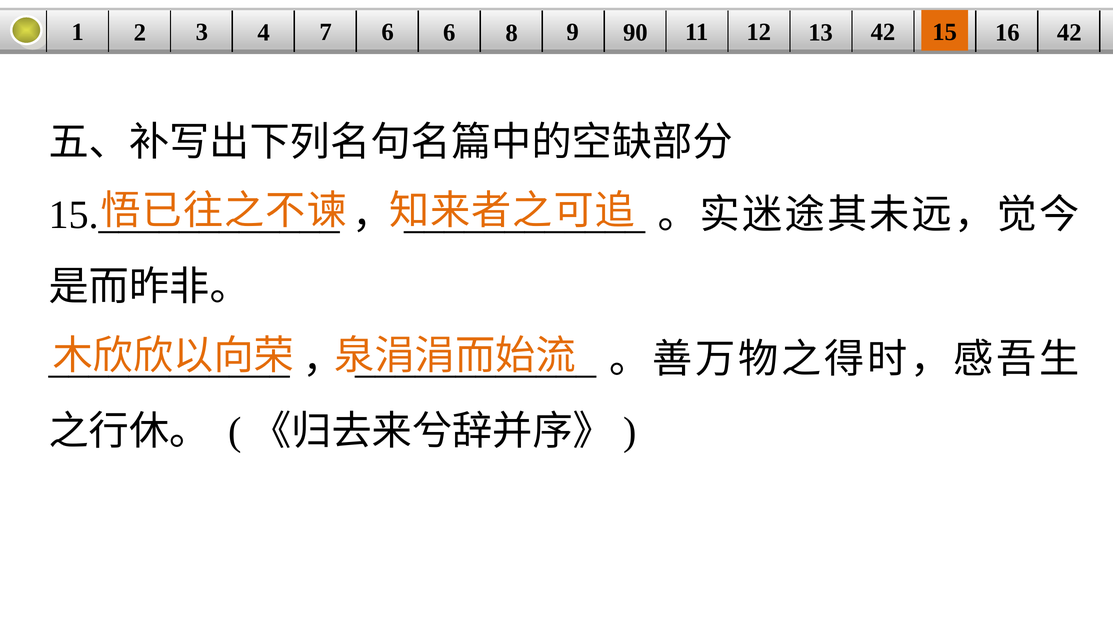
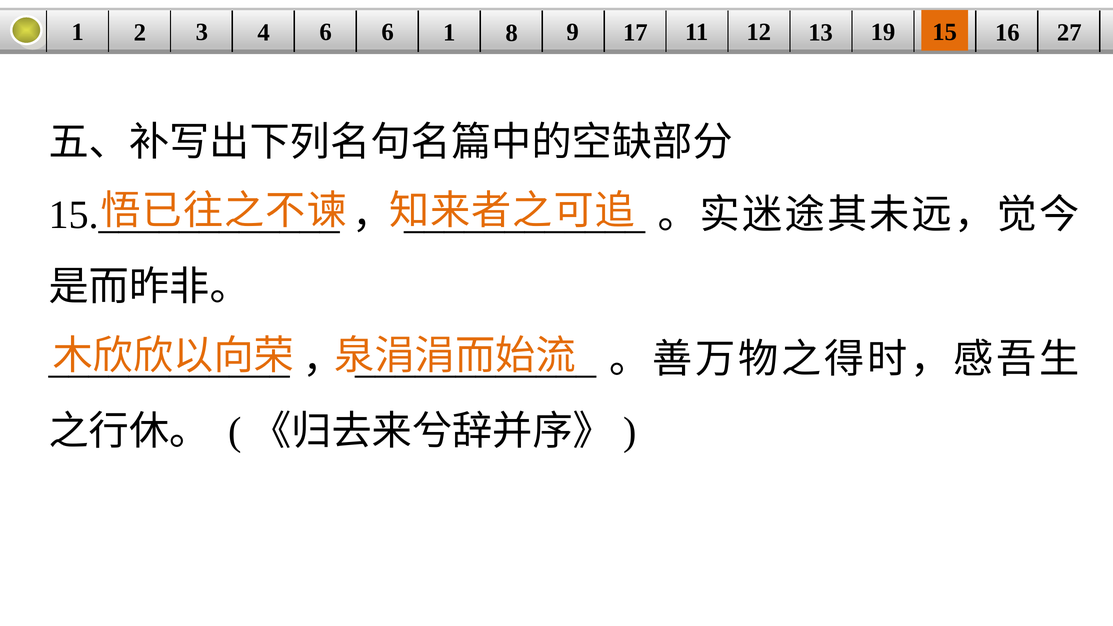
4 7: 7 -> 6
6 6: 6 -> 1
90: 90 -> 17
13 42: 42 -> 19
16 42: 42 -> 27
